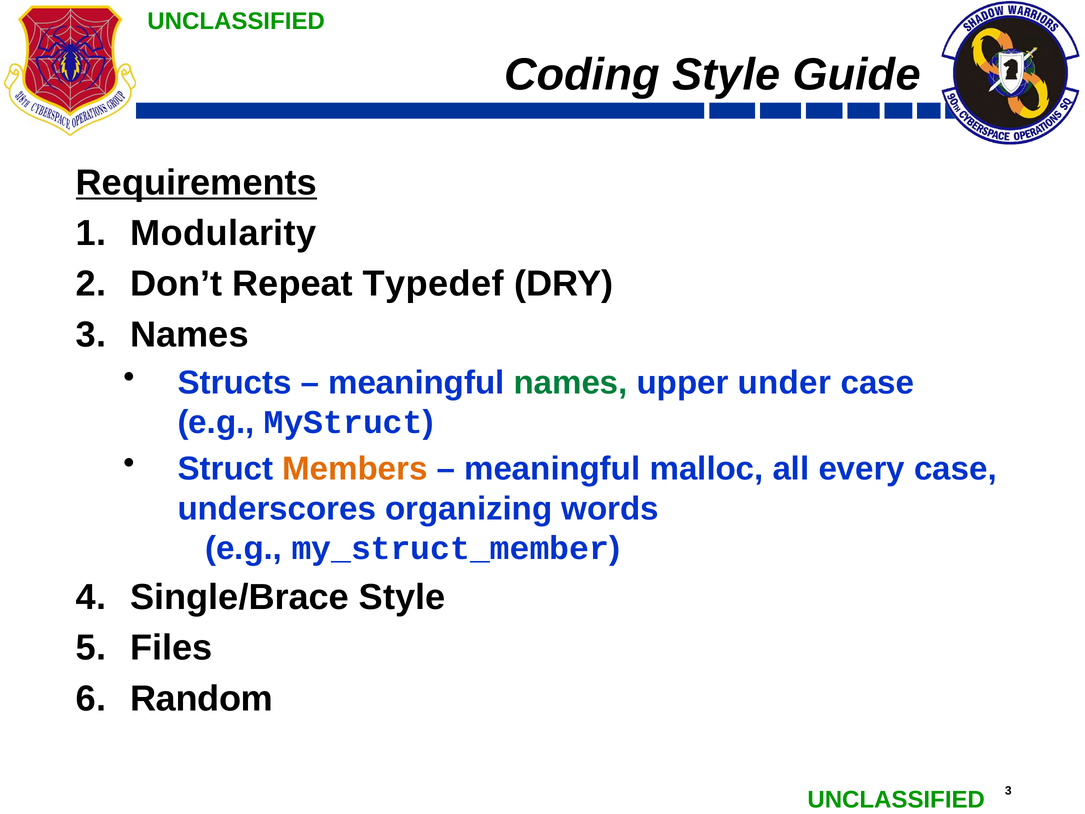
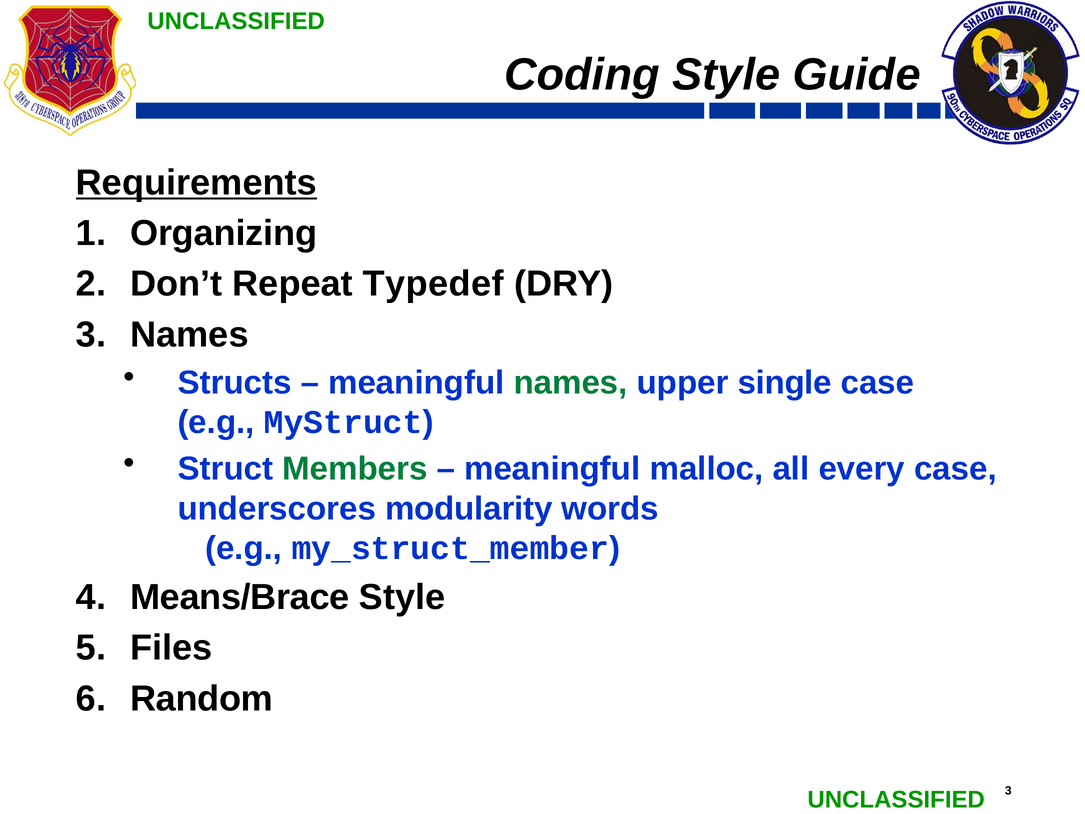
Modularity: Modularity -> Organizing
under: under -> single
Members colour: orange -> green
organizing: organizing -> modularity
Single/Brace: Single/Brace -> Means/Brace
